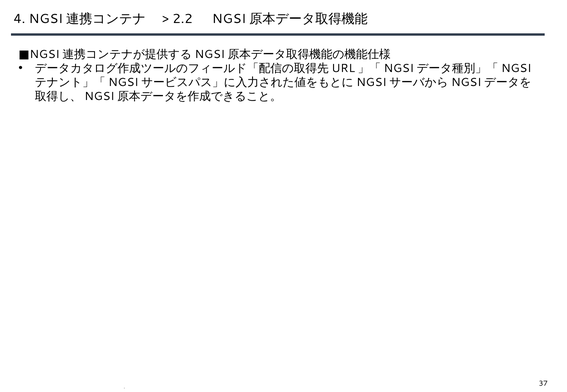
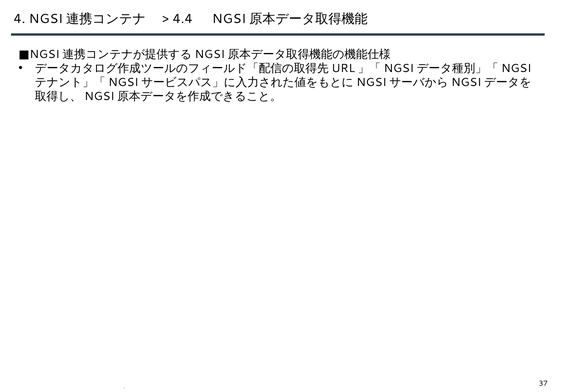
2.2: 2.2 -> 4.4
